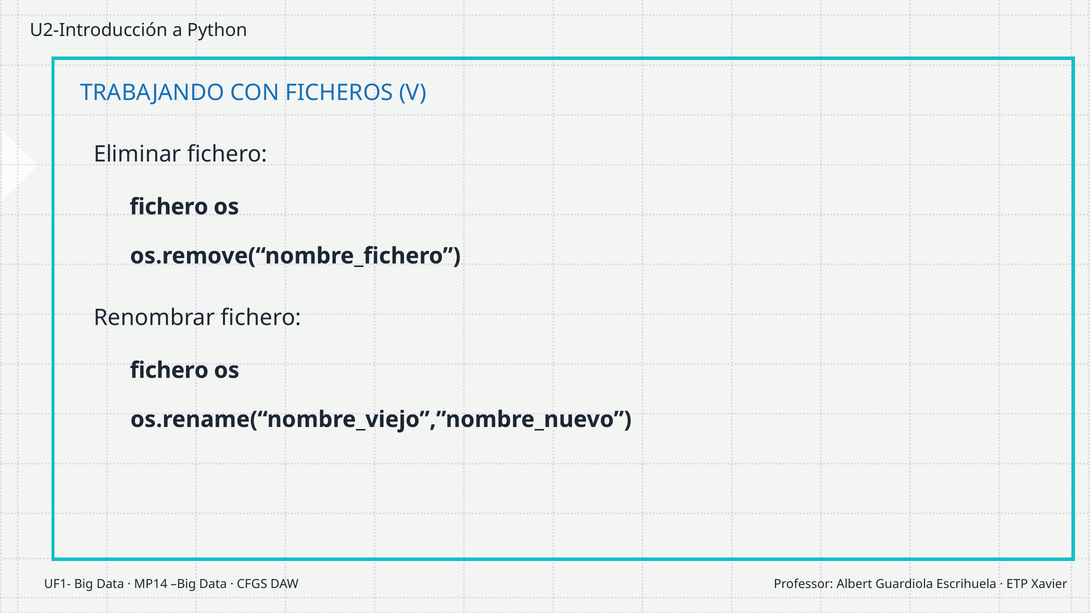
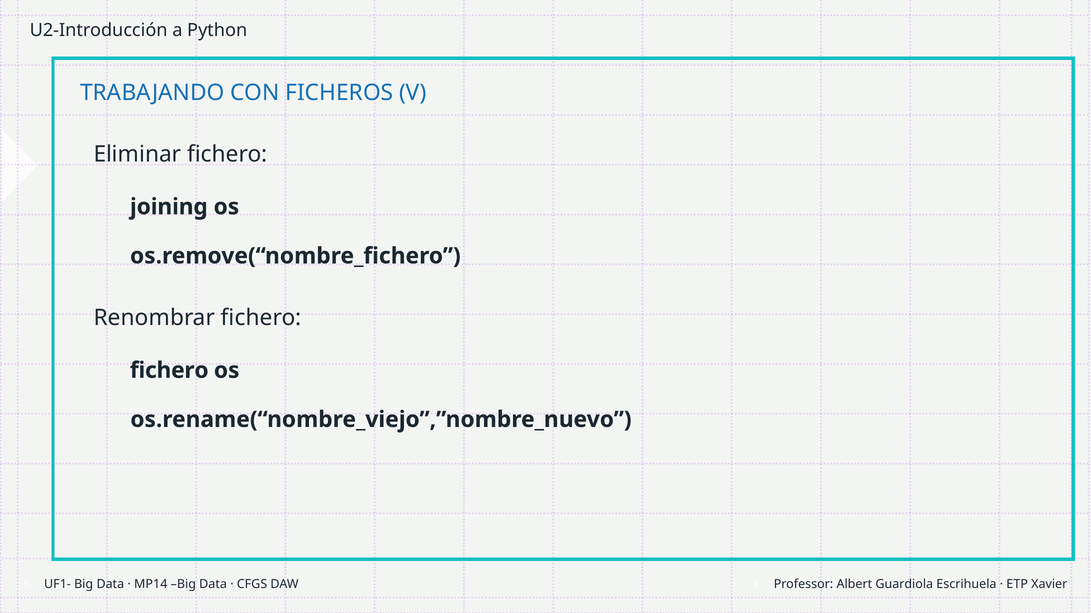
fichero at (169, 207): fichero -> joining
